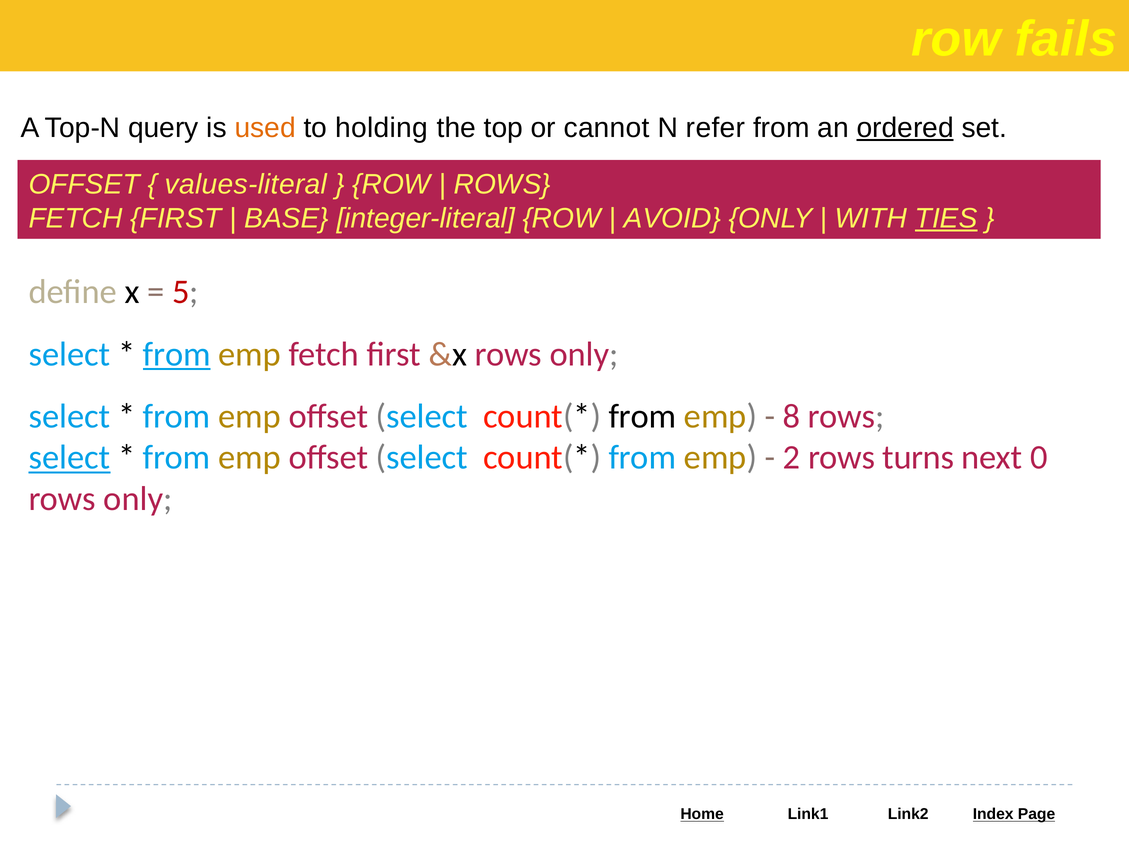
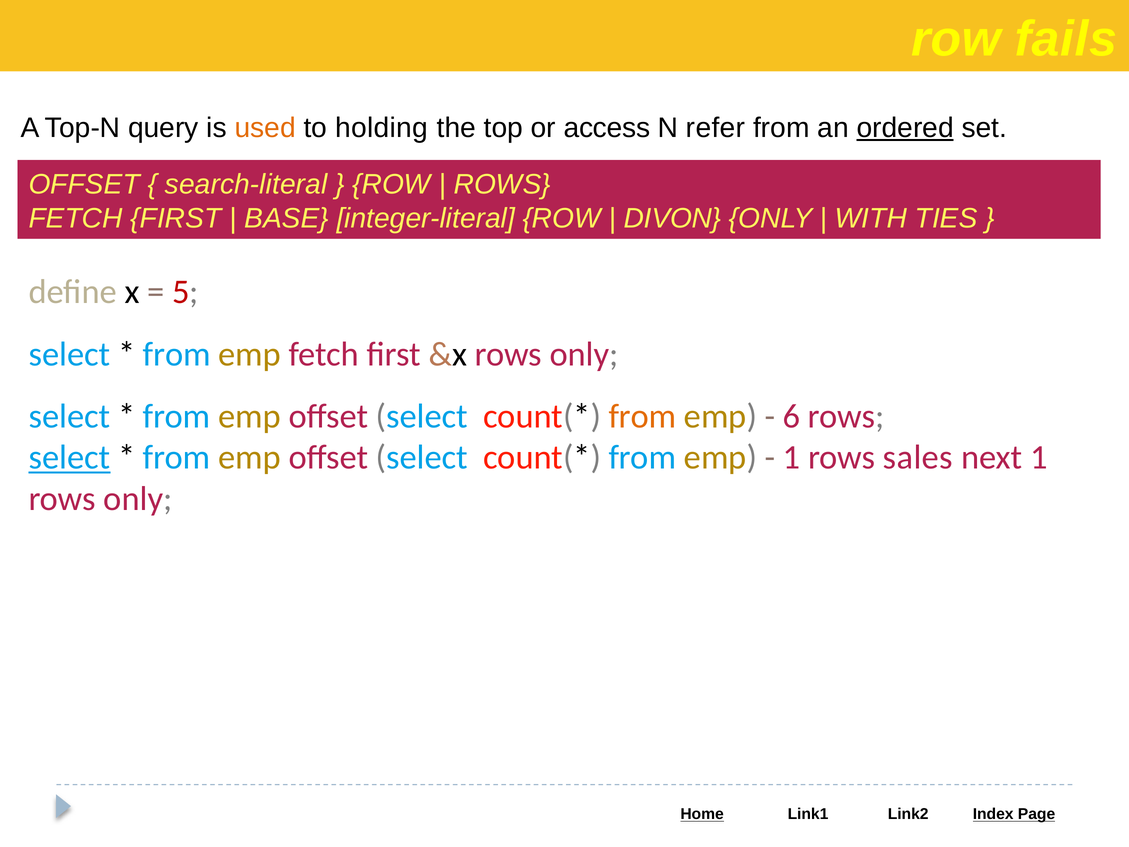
cannot: cannot -> access
values-literal: values-literal -> search-literal
AVOID: AVOID -> DIVON
TIES underline: present -> none
from at (177, 354) underline: present -> none
from at (643, 416) colour: black -> orange
8: 8 -> 6
2 at (792, 457): 2 -> 1
turns: turns -> sales
next 0: 0 -> 1
